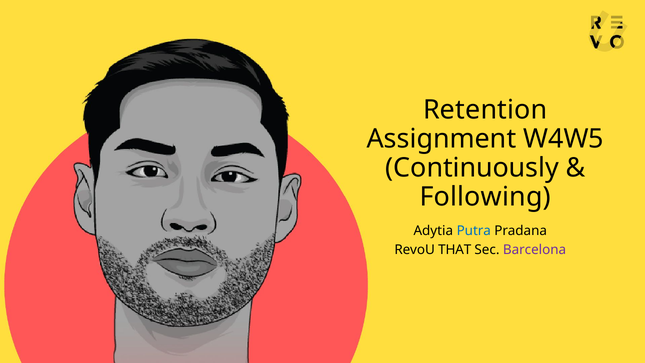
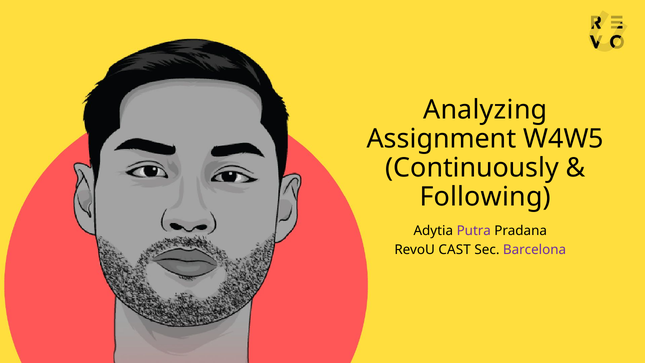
Retention: Retention -> Analyzing
Putra colour: blue -> purple
THAT: THAT -> CAST
